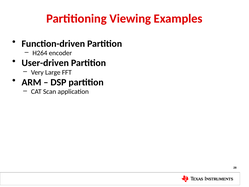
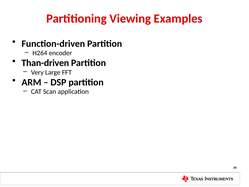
User-driven: User-driven -> Than-driven
